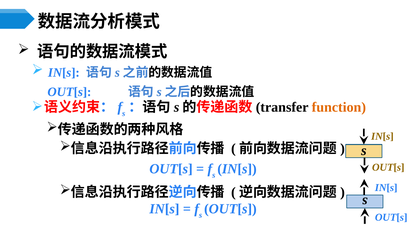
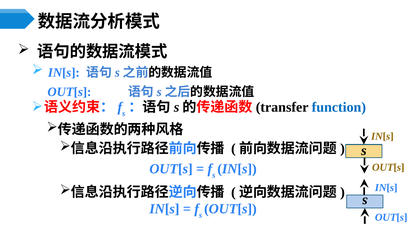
function colour: orange -> blue
